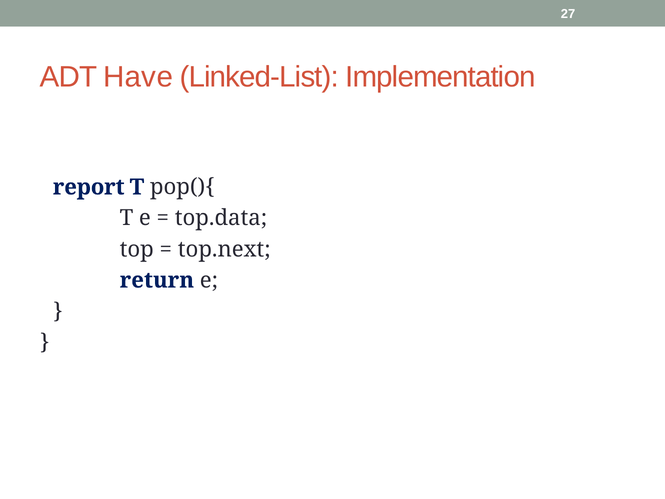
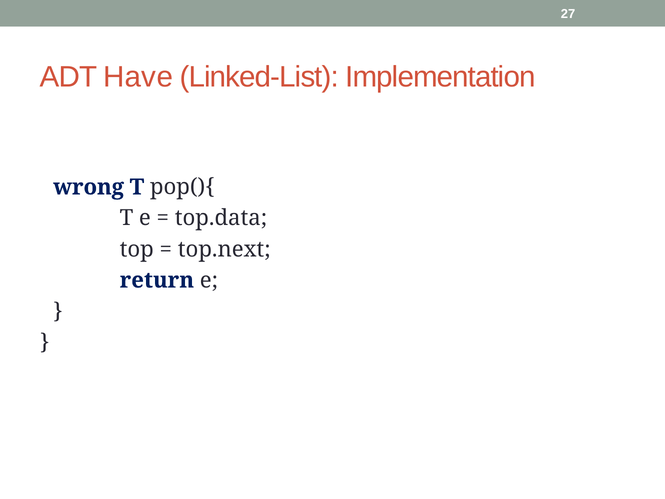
report: report -> wrong
